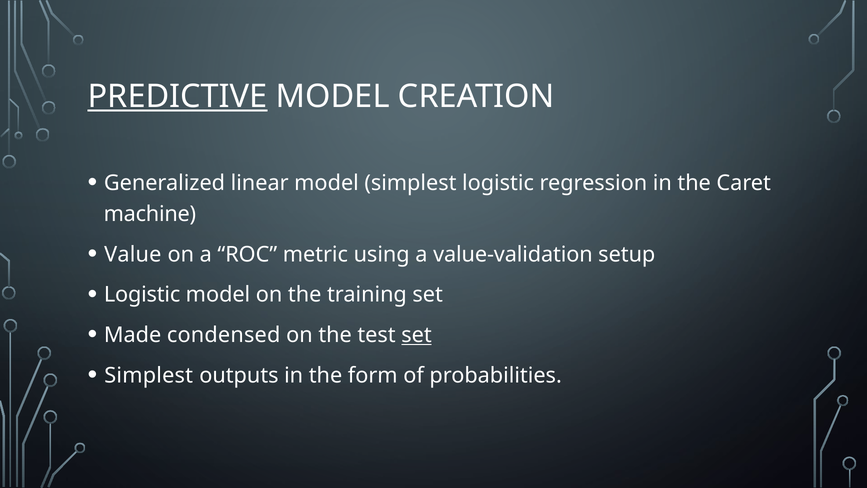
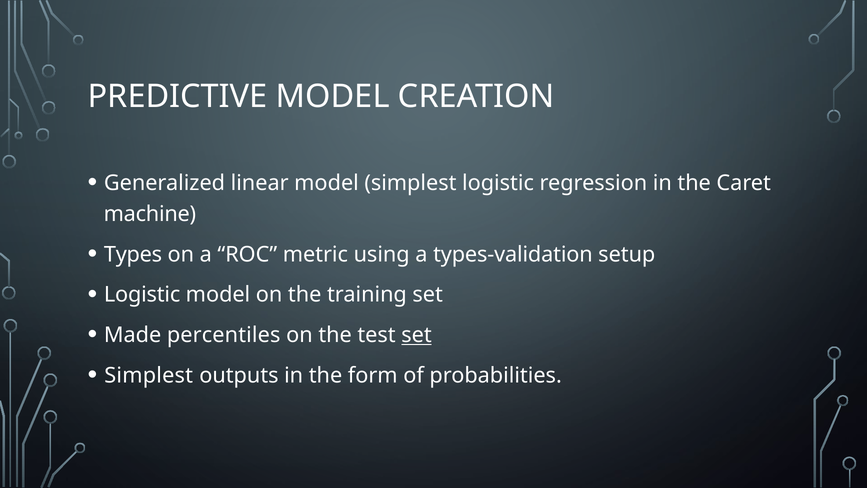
PREDICTIVE underline: present -> none
Value: Value -> Types
value-validation: value-validation -> types-validation
condensed: condensed -> percentiles
